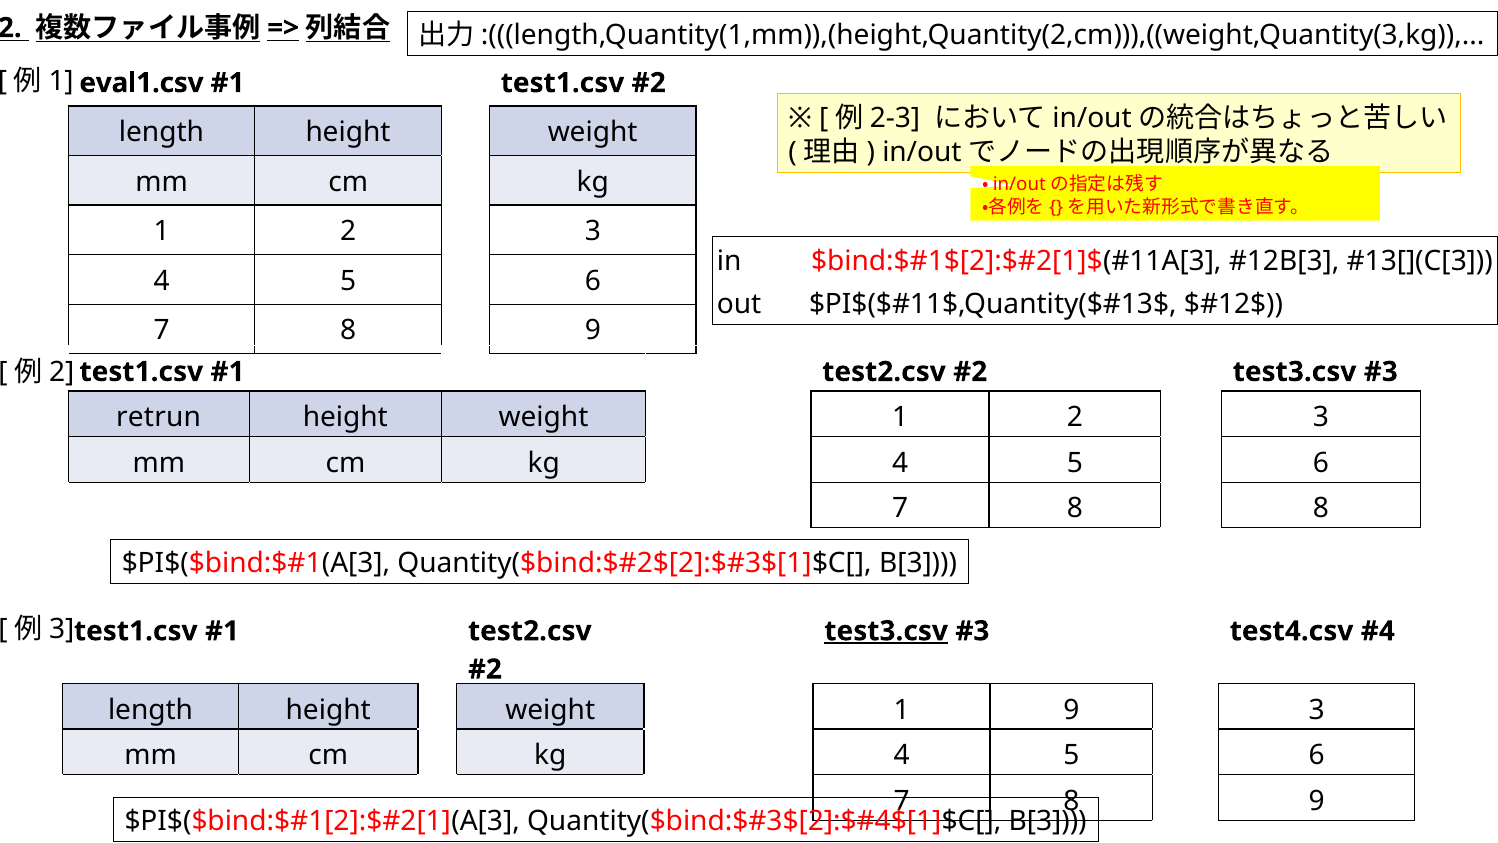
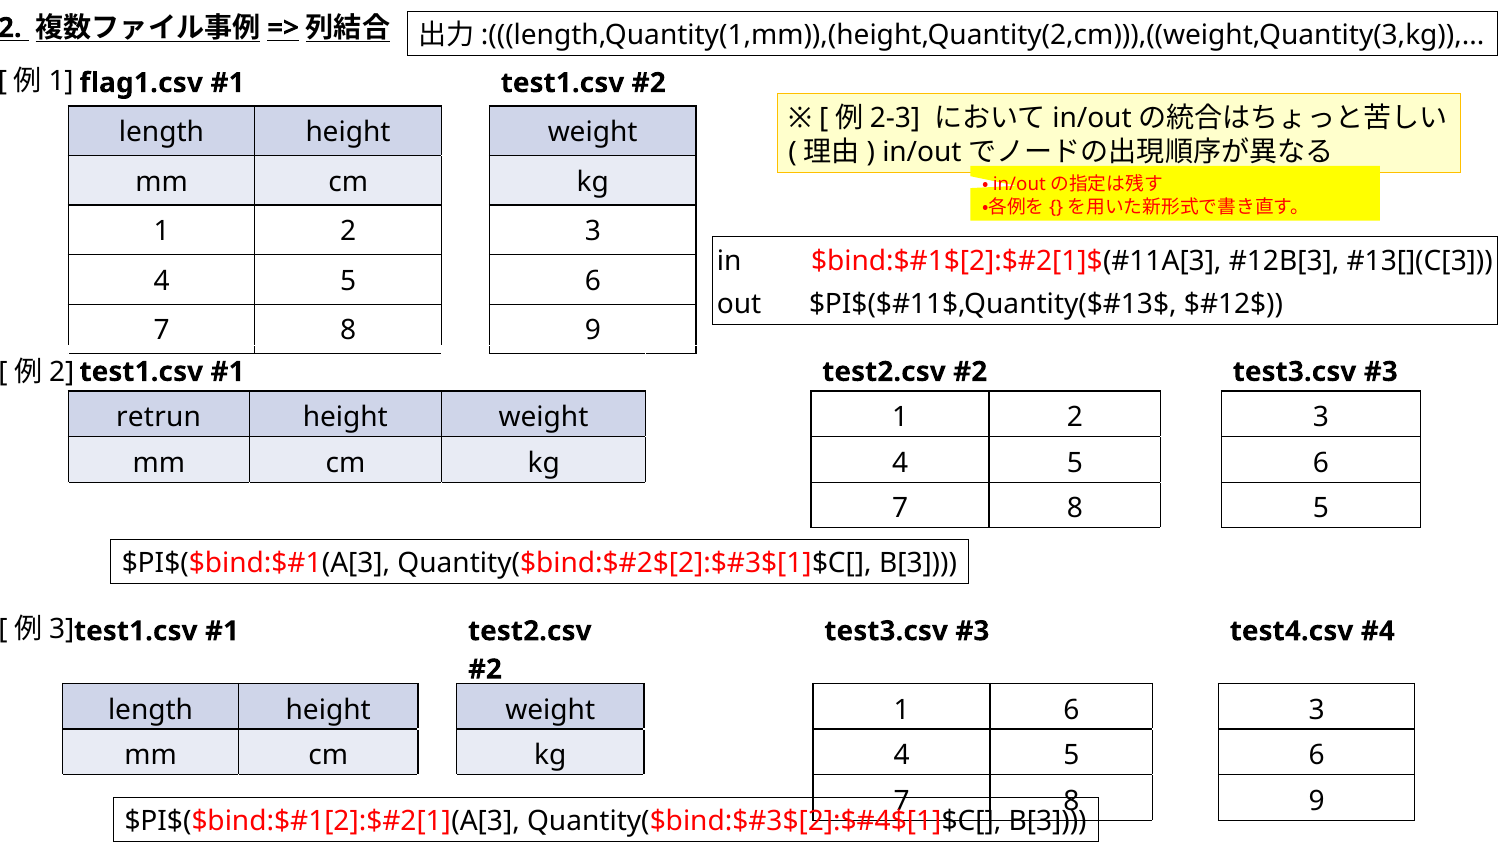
eval1.csv: eval1.csv -> flag1.csv
8 8: 8 -> 5
test3.csv at (886, 631) underline: present -> none
1 9: 9 -> 6
